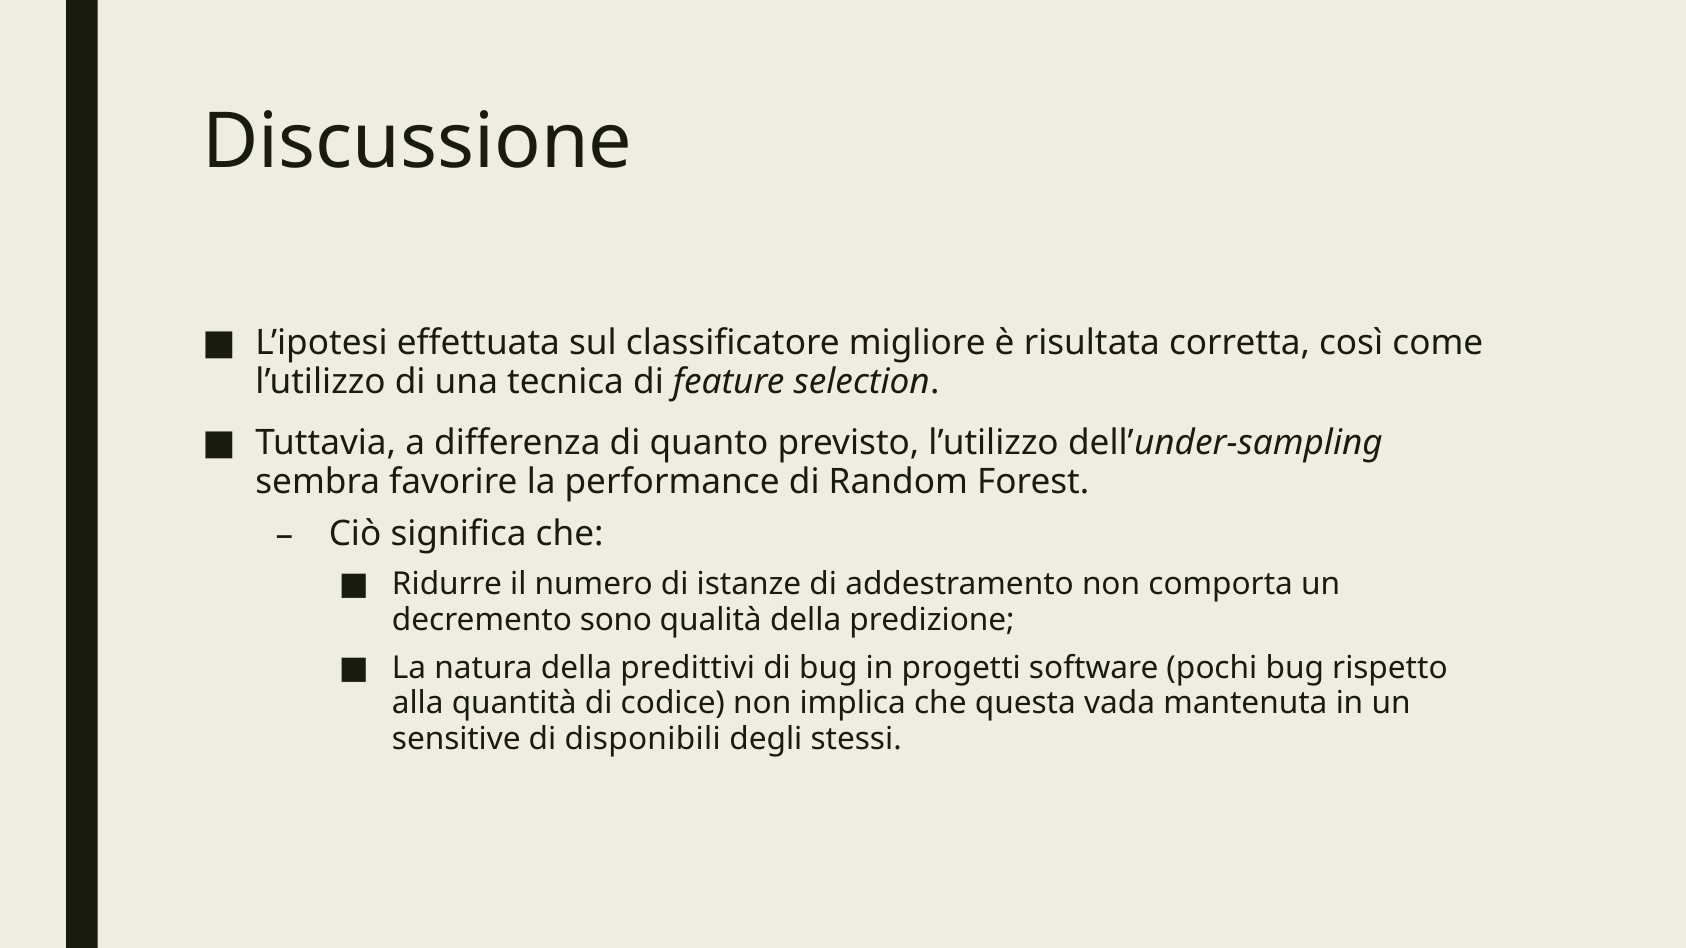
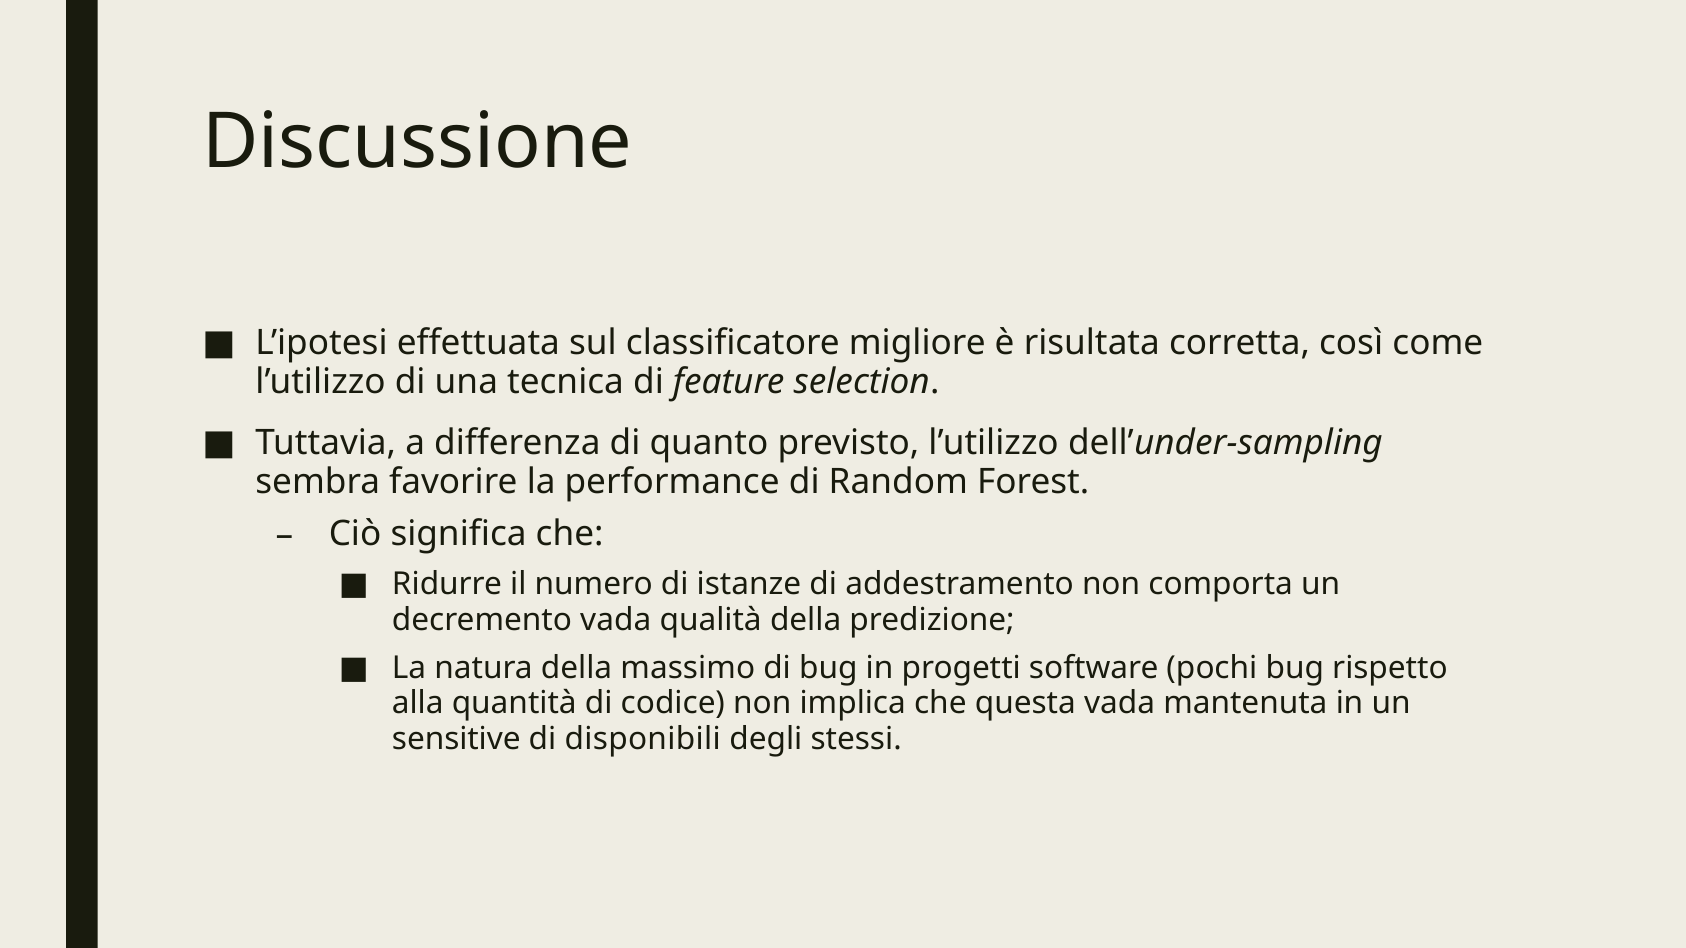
decremento sono: sono -> vada
predittivi: predittivi -> massimo
